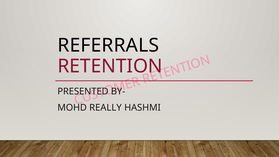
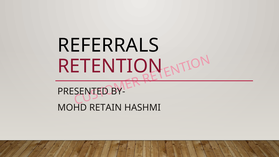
REALLY: REALLY -> RETAIN
